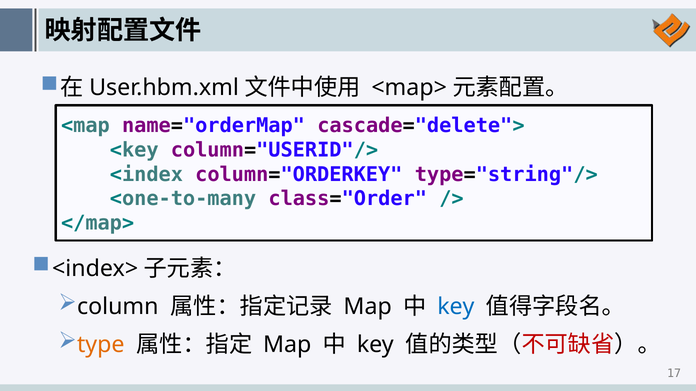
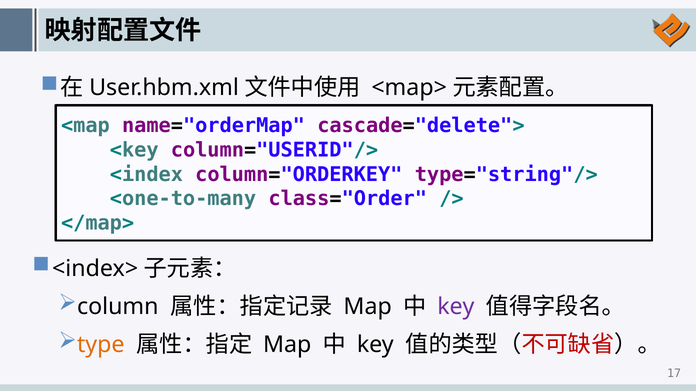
key at (456, 307) colour: blue -> purple
